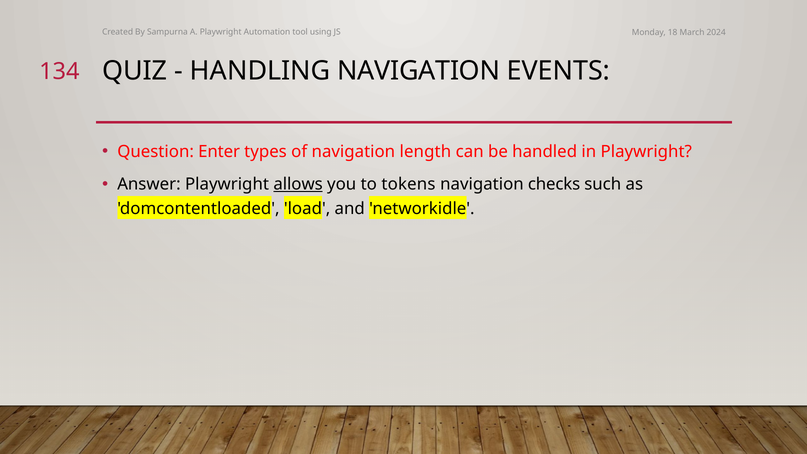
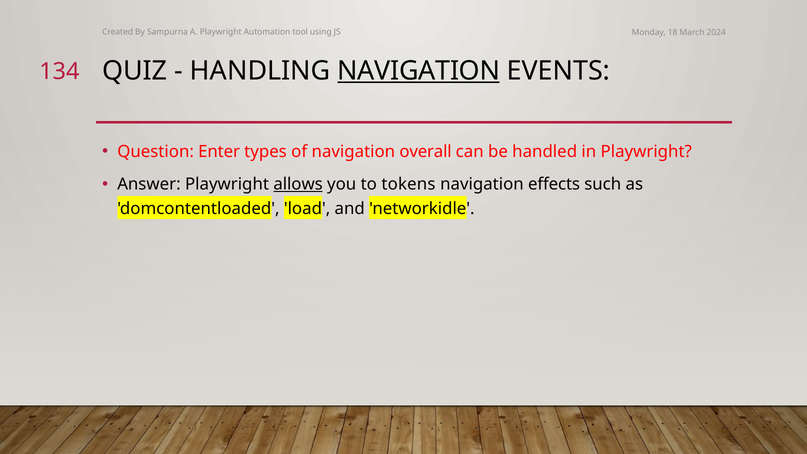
NAVIGATION at (419, 71) underline: none -> present
length: length -> overall
checks: checks -> effects
